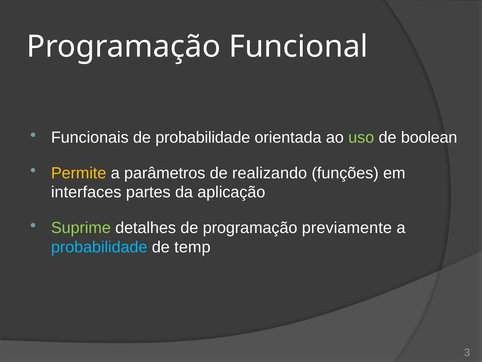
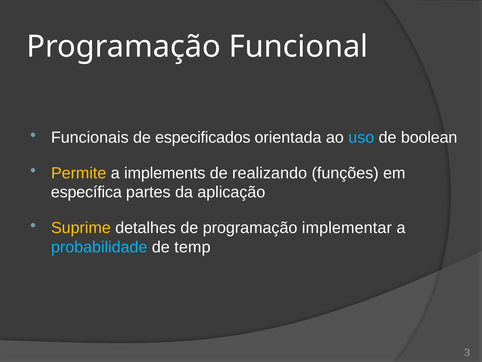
de probabilidade: probabilidade -> especificados
uso colour: light green -> light blue
parâmetros: parâmetros -> implements
interfaces: interfaces -> específica
Suprime colour: light green -> yellow
previamente: previamente -> implementar
